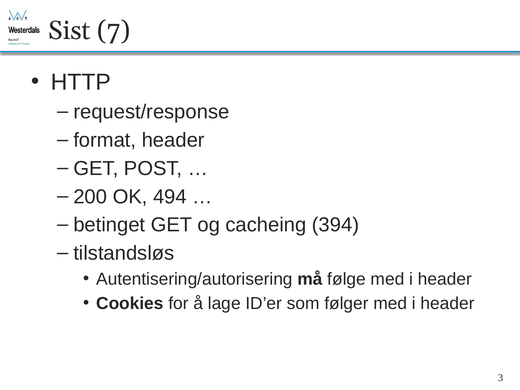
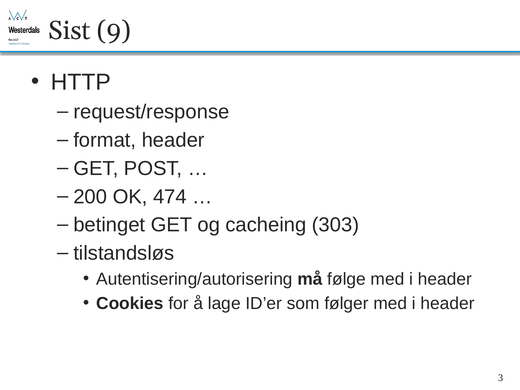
7: 7 -> 9
494: 494 -> 474
394: 394 -> 303
